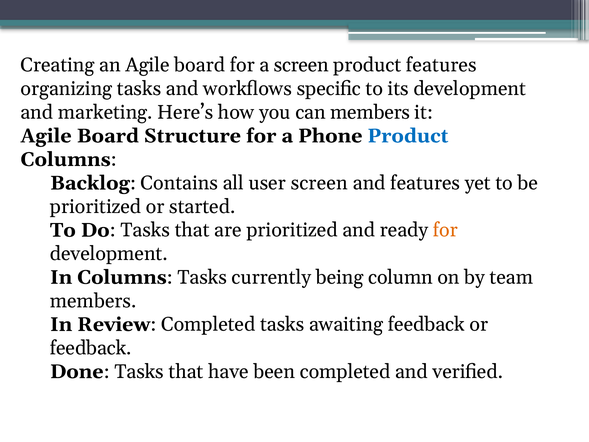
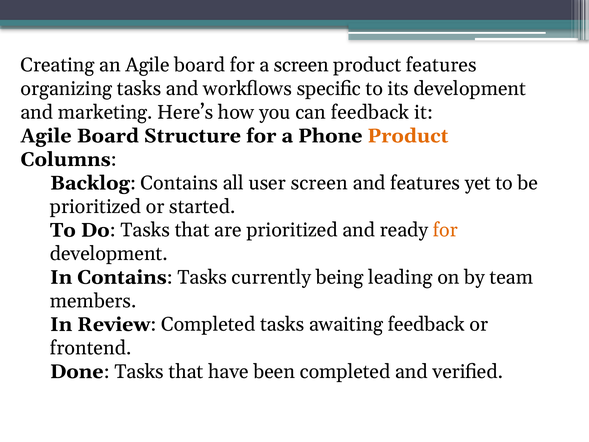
can members: members -> feedback
Product at (408, 136) colour: blue -> orange
In Columns: Columns -> Contains
column: column -> leading
feedback at (91, 348): feedback -> frontend
